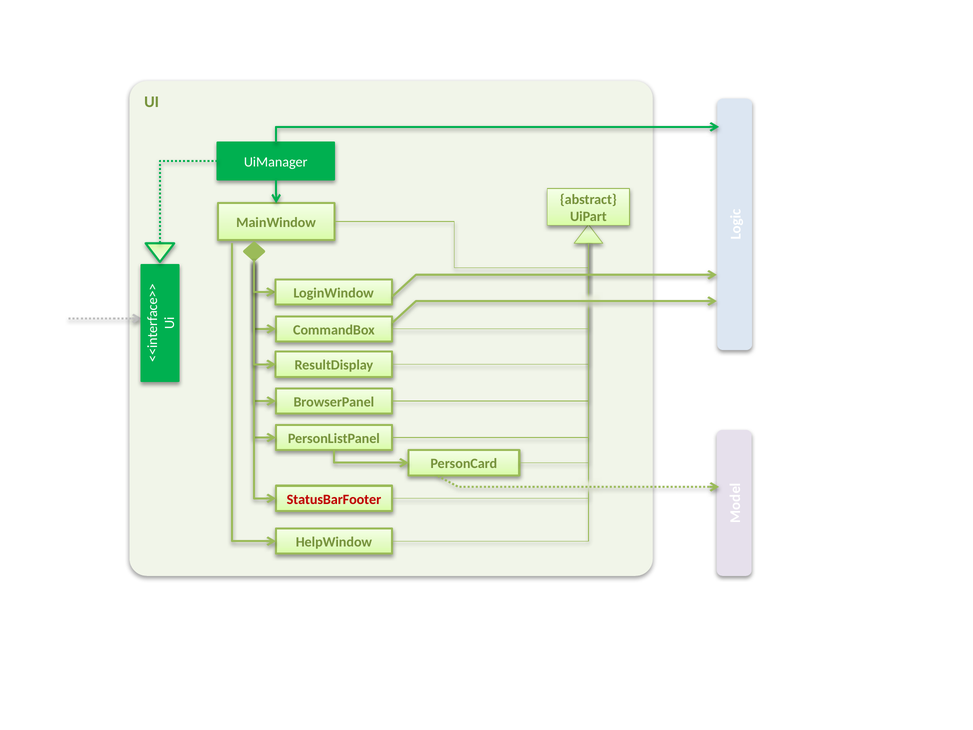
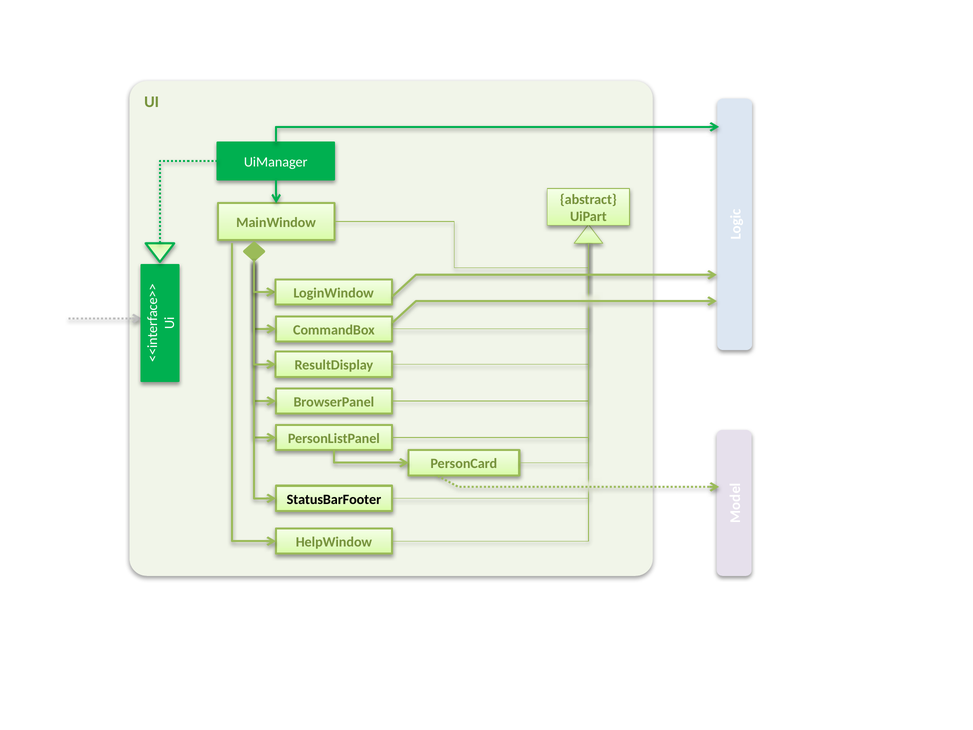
StatusBarFooter colour: red -> black
